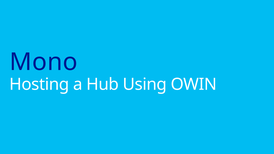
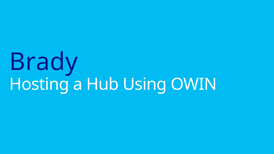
Mono: Mono -> Brady
